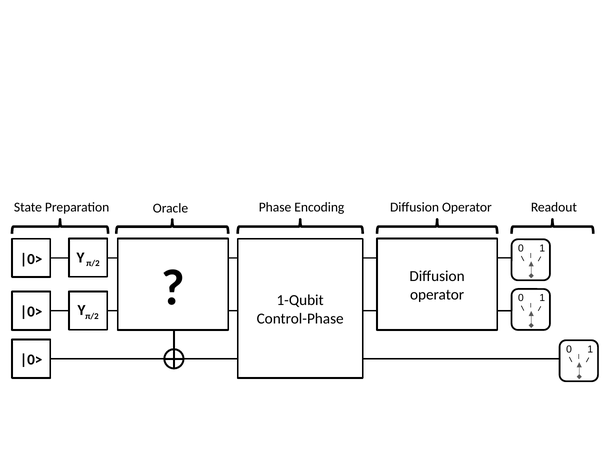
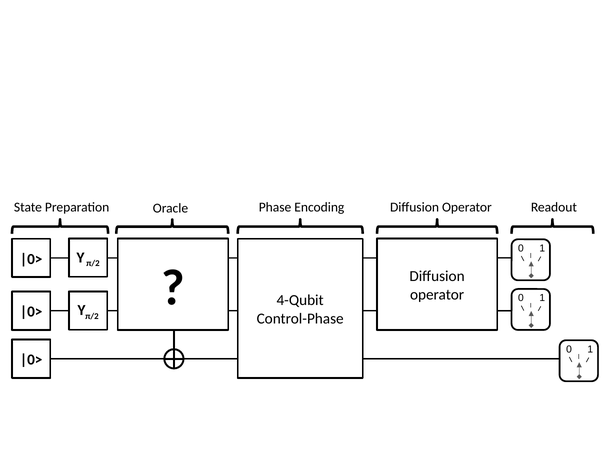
1-Qubit: 1-Qubit -> 4-Qubit
